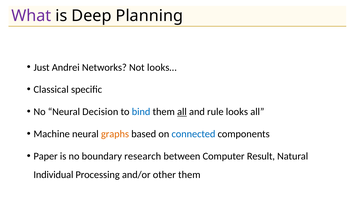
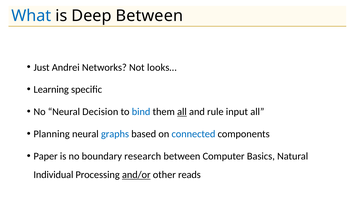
What colour: purple -> blue
Deep Planning: Planning -> Between
Classical: Classical -> Learning
looks: looks -> input
Machine: Machine -> Planning
graphs colour: orange -> blue
Result: Result -> Basics
and/or underline: none -> present
other them: them -> reads
